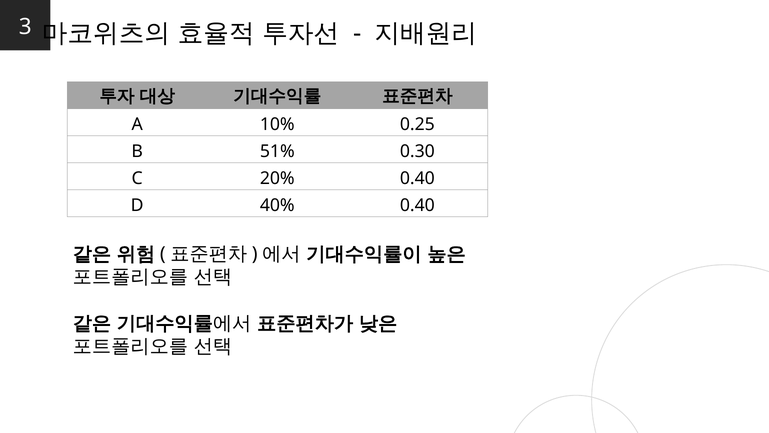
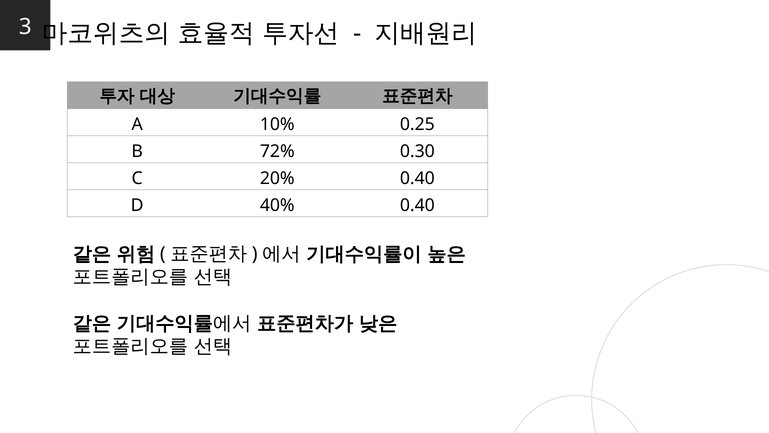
51%: 51% -> 72%
